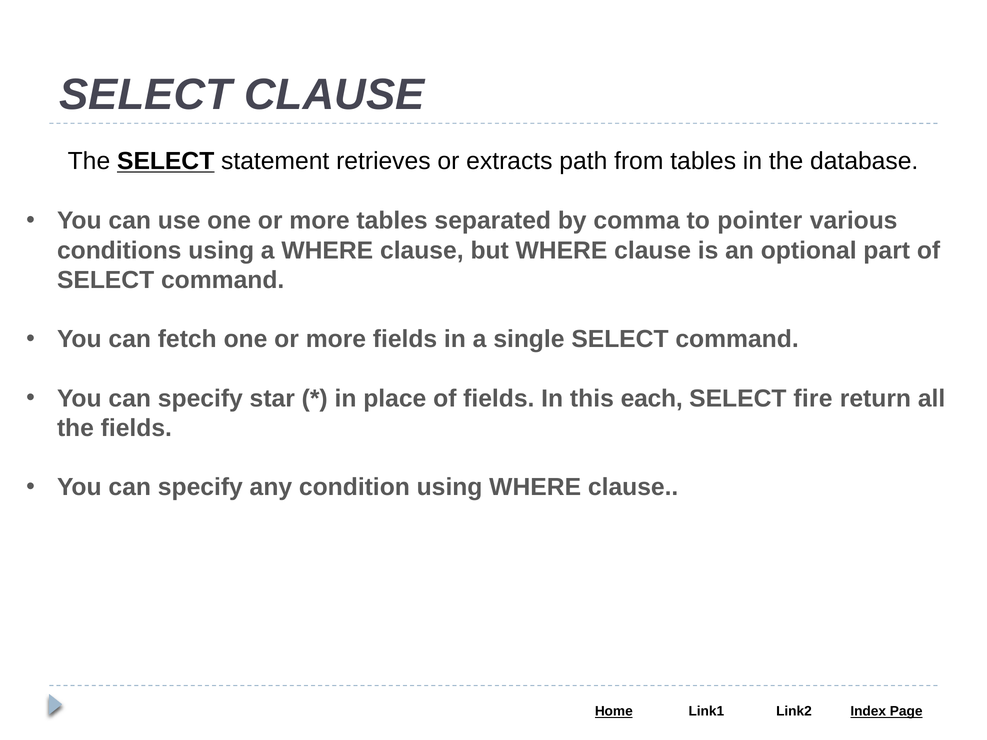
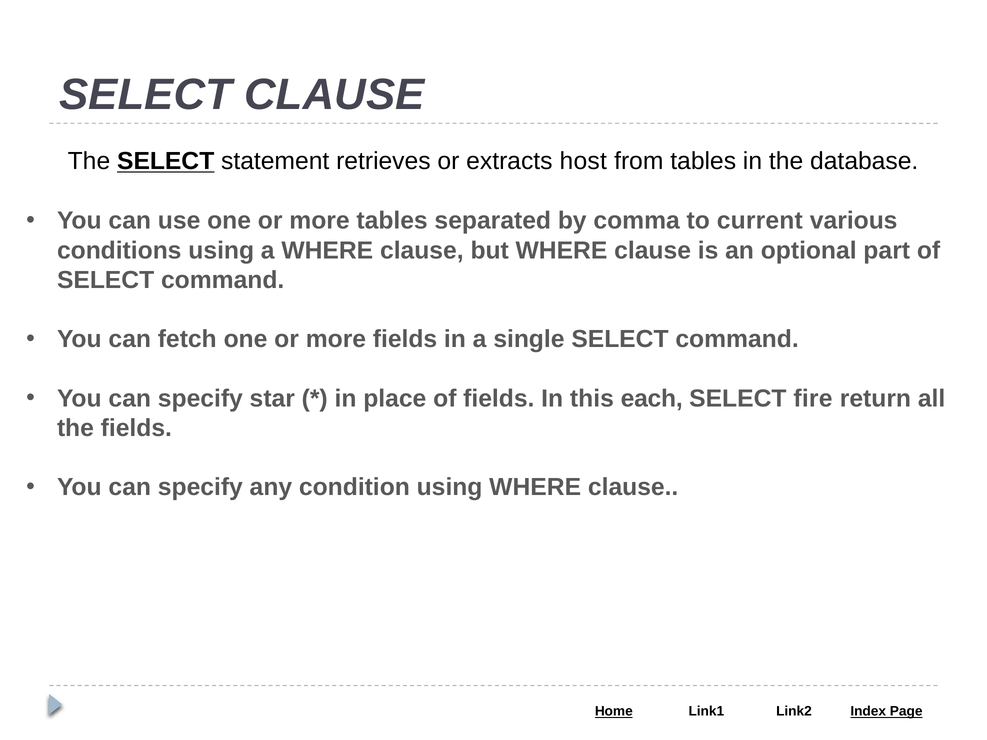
path: path -> host
pointer: pointer -> current
